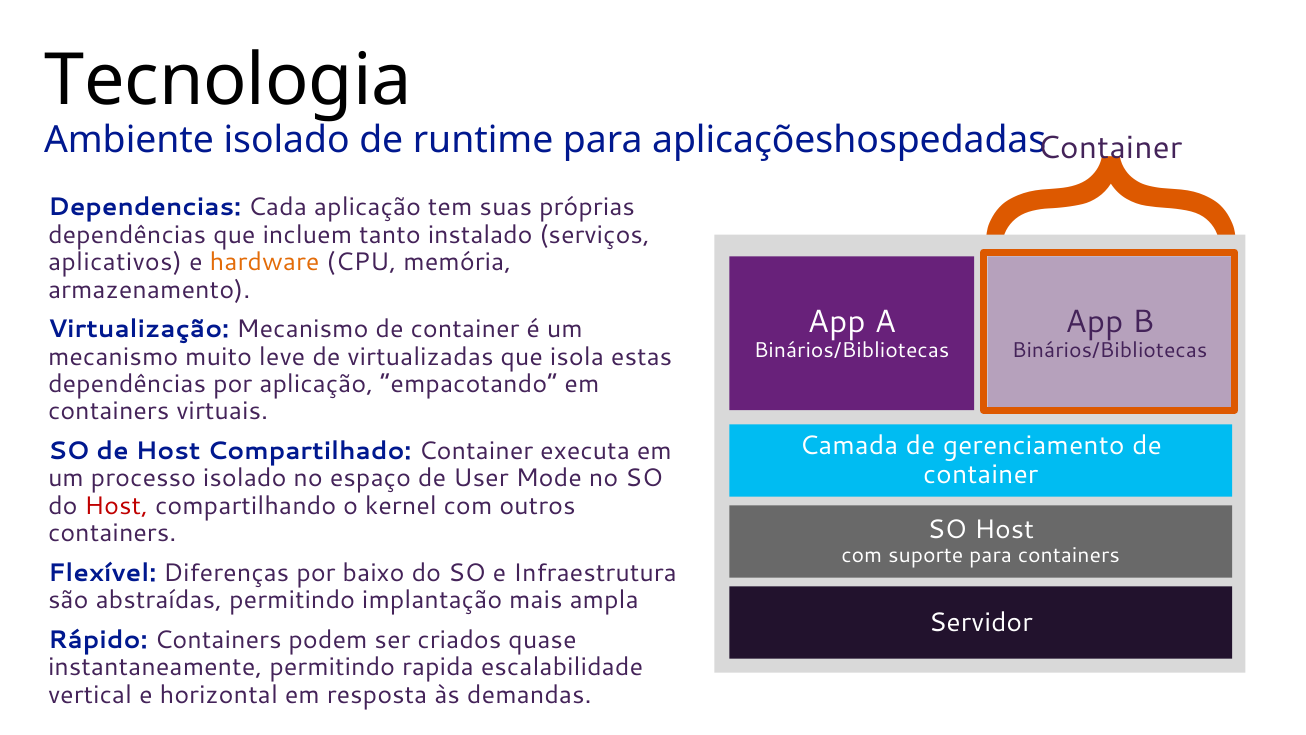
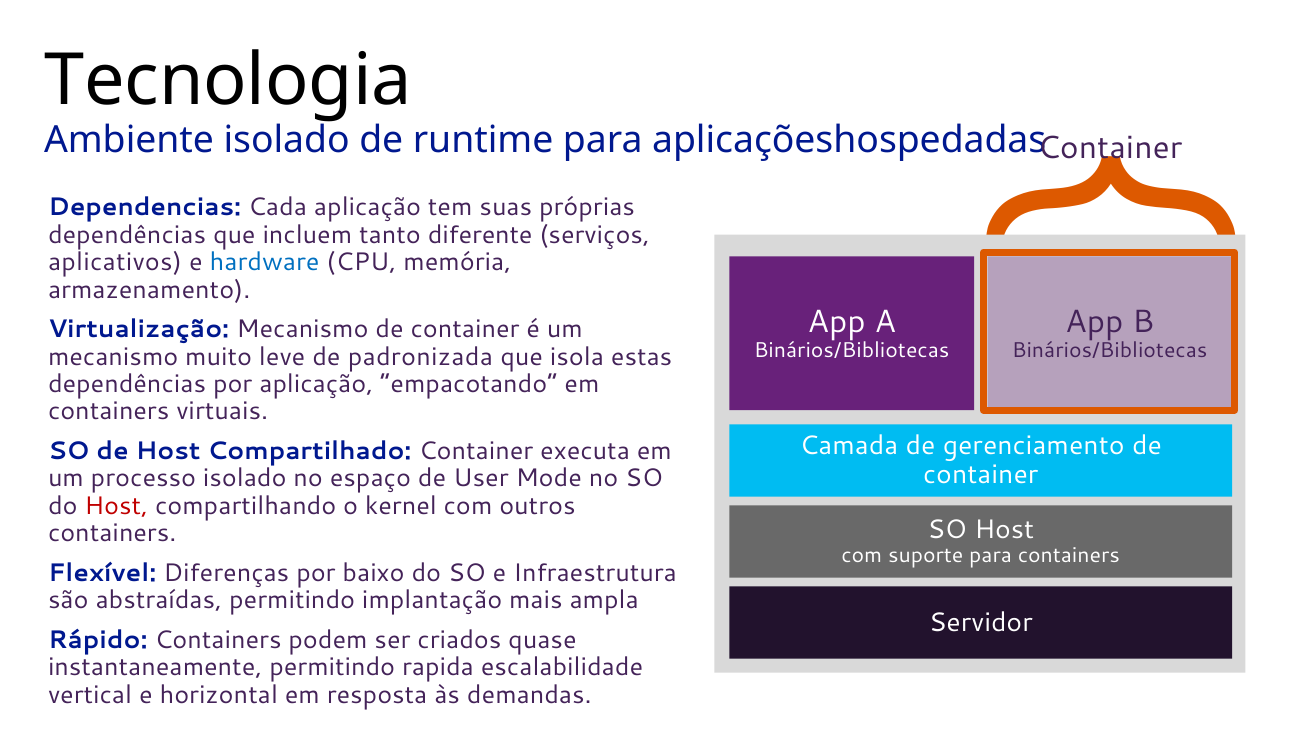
instalado: instalado -> diferente
hardware colour: orange -> blue
virtualizadas: virtualizadas -> padronizada
